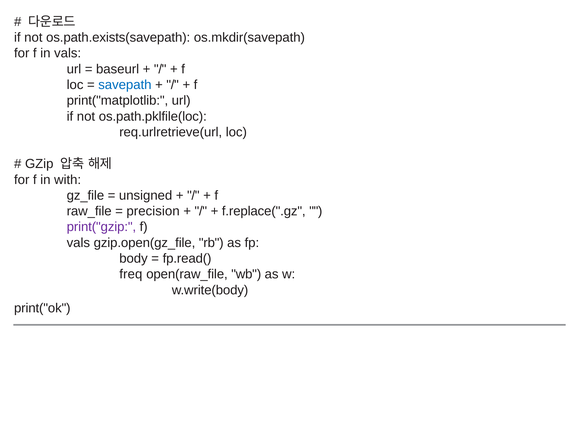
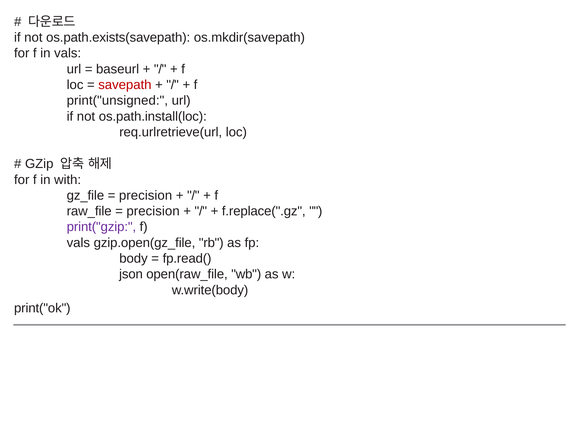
savepath colour: blue -> red
print("matplotlib: print("matplotlib -> print("unsigned
os.path.pklfile(loc: os.path.pklfile(loc -> os.path.install(loc
unsigned at (146, 196): unsigned -> precision
freq: freq -> json
